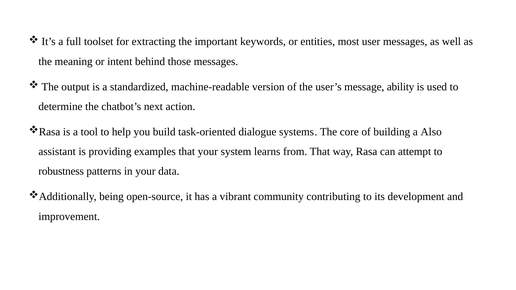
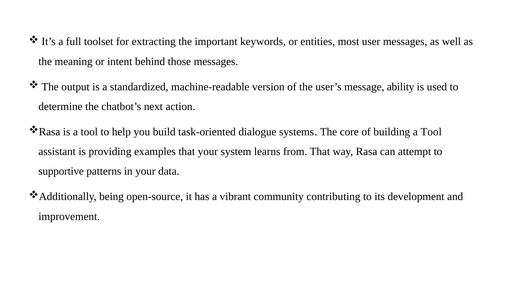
building a Also: Also -> Tool
robustness: robustness -> supportive
